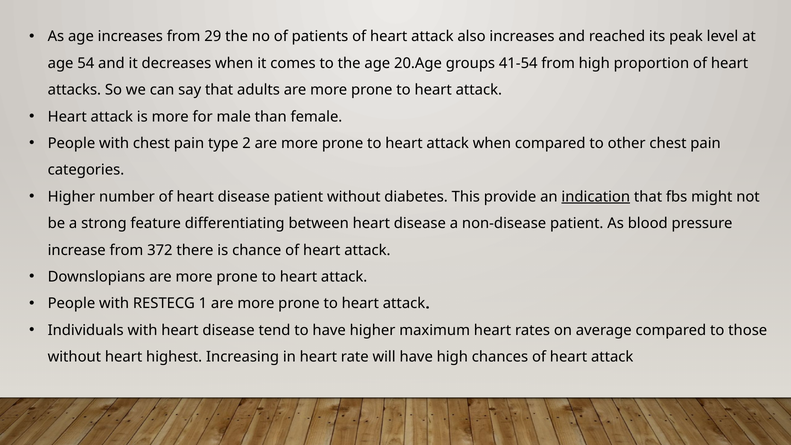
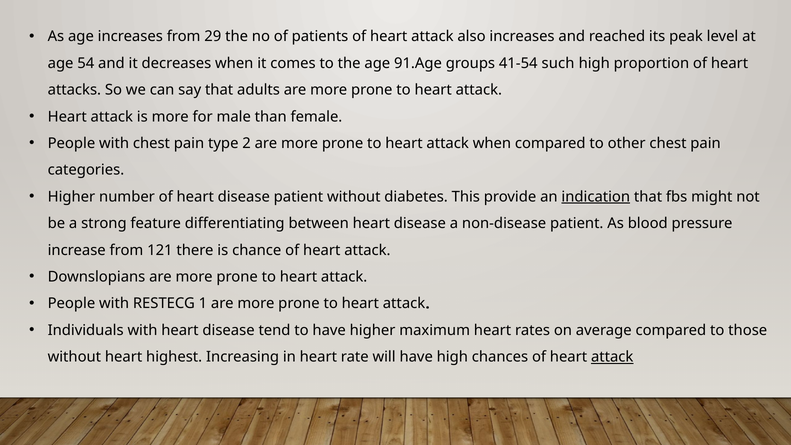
20.Age: 20.Age -> 91.Age
41-54 from: from -> such
372: 372 -> 121
attack at (612, 357) underline: none -> present
